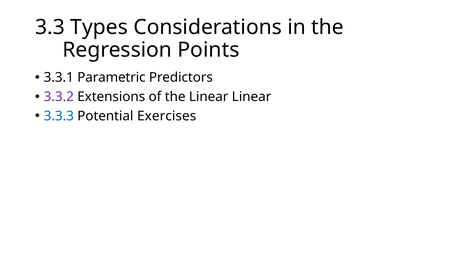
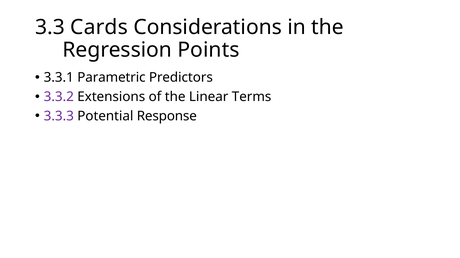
Types: Types -> Cards
Linear Linear: Linear -> Terms
3.3.3 colour: blue -> purple
Exercises: Exercises -> Response
